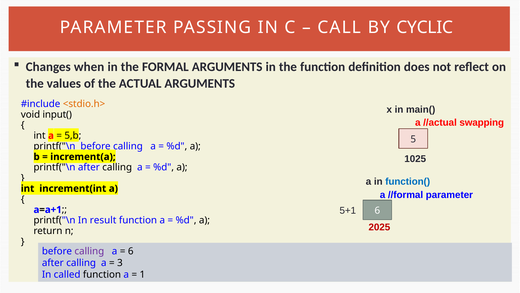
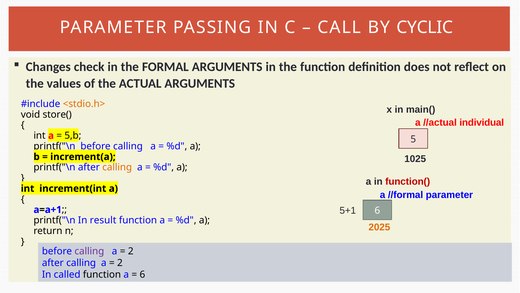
when: when -> check
input(: input( -> store(
swapping: swapping -> individual
calling at (117, 167) colour: black -> orange
function( colour: blue -> red
2025 colour: red -> orange
6 at (131, 251): 6 -> 2
3 at (120, 262): 3 -> 2
1 at (142, 274): 1 -> 6
